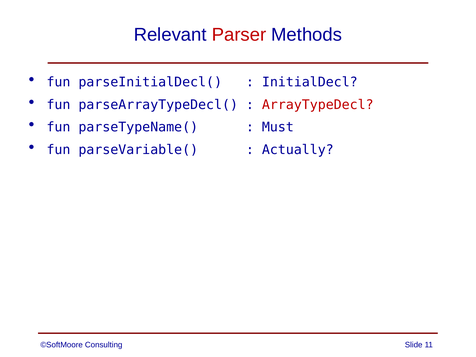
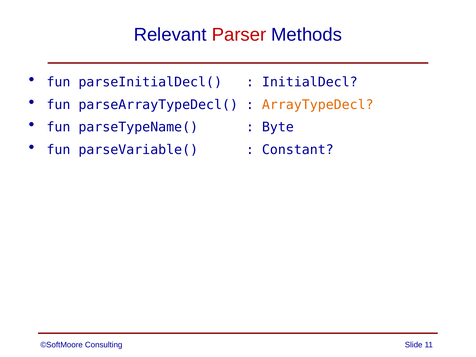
ArrayTypeDecl colour: red -> orange
Must: Must -> Byte
Actually: Actually -> Constant
